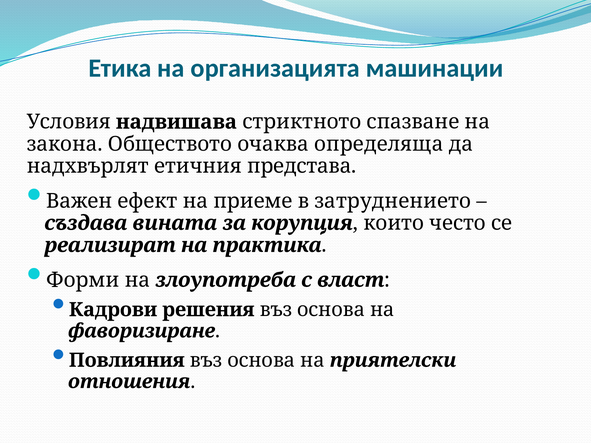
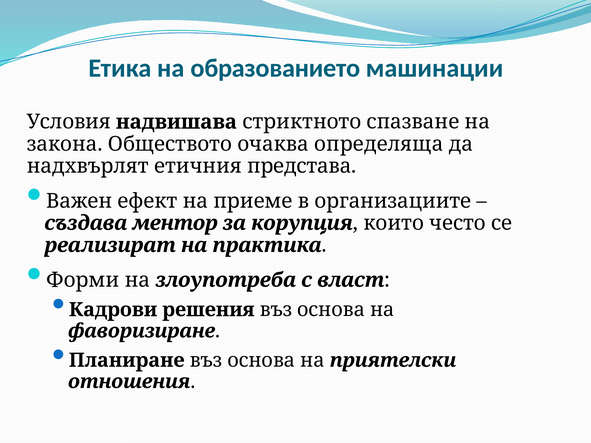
организацията: организацията -> образованието
затруднението: затруднението -> организациите
вината: вината -> ментор
Повлияния: Повлияния -> Планиране
